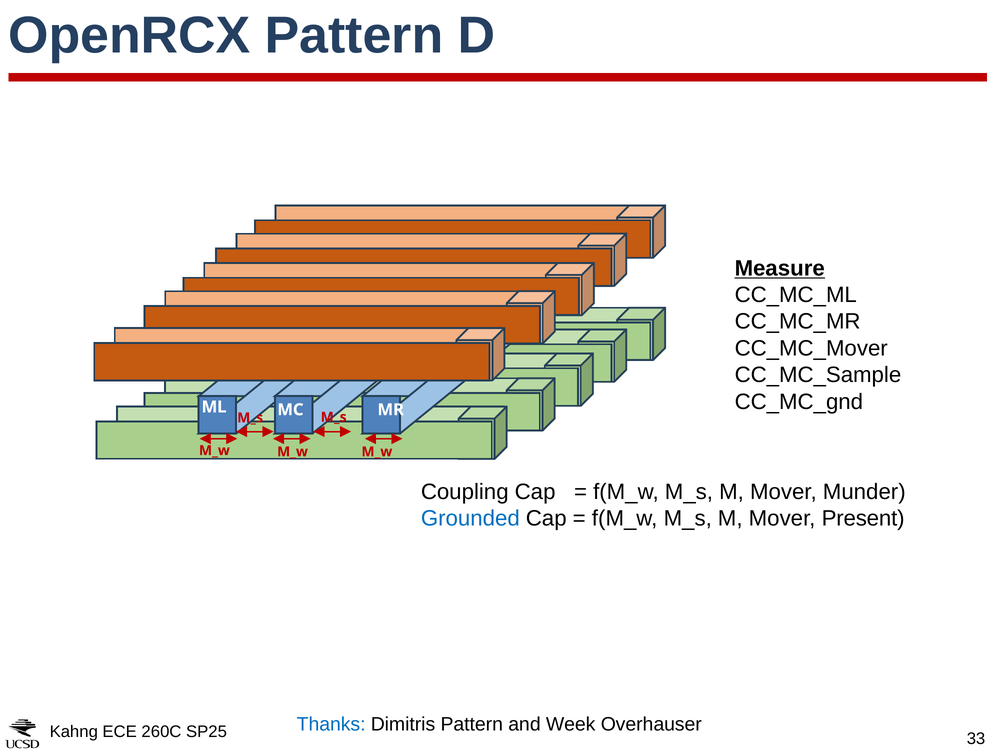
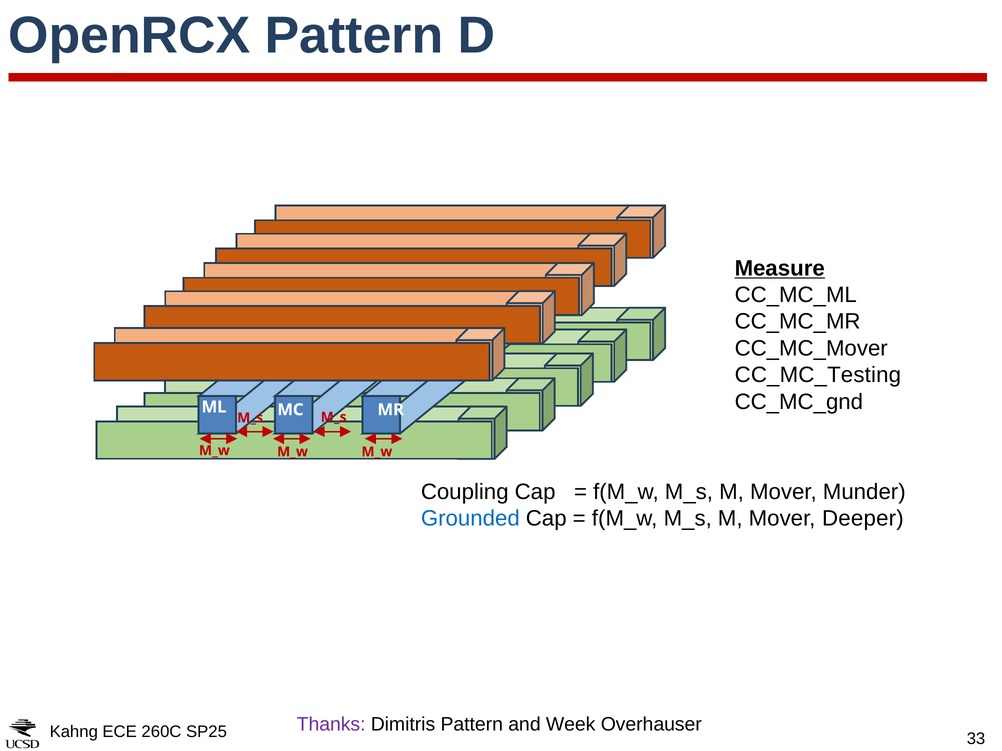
CC_MC_Sample: CC_MC_Sample -> CC_MC_Testing
Present: Present -> Deeper
Thanks colour: blue -> purple
